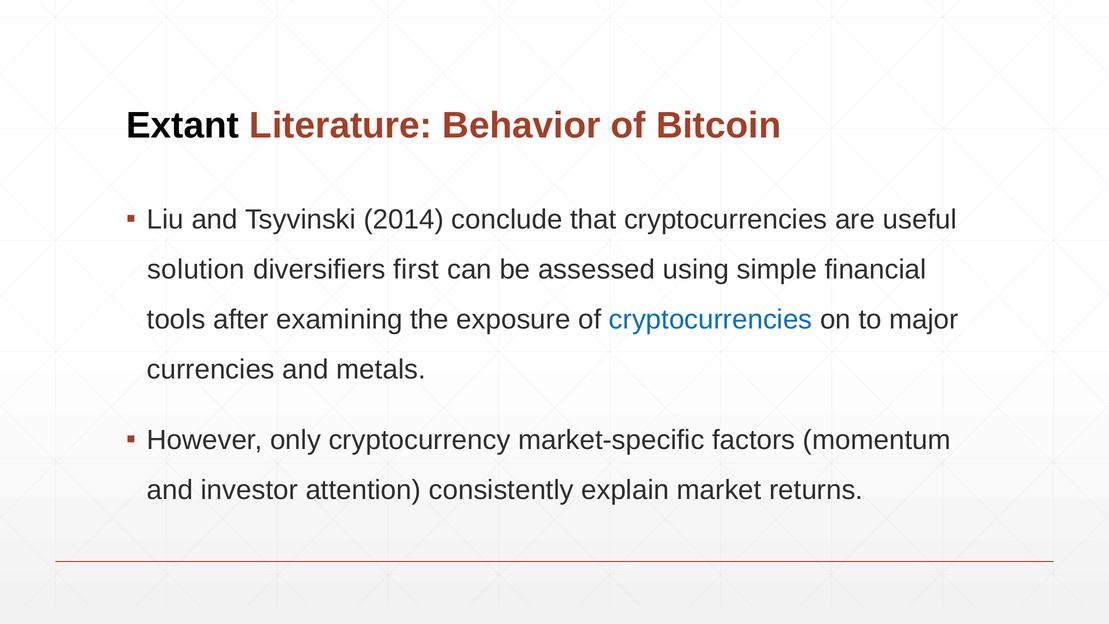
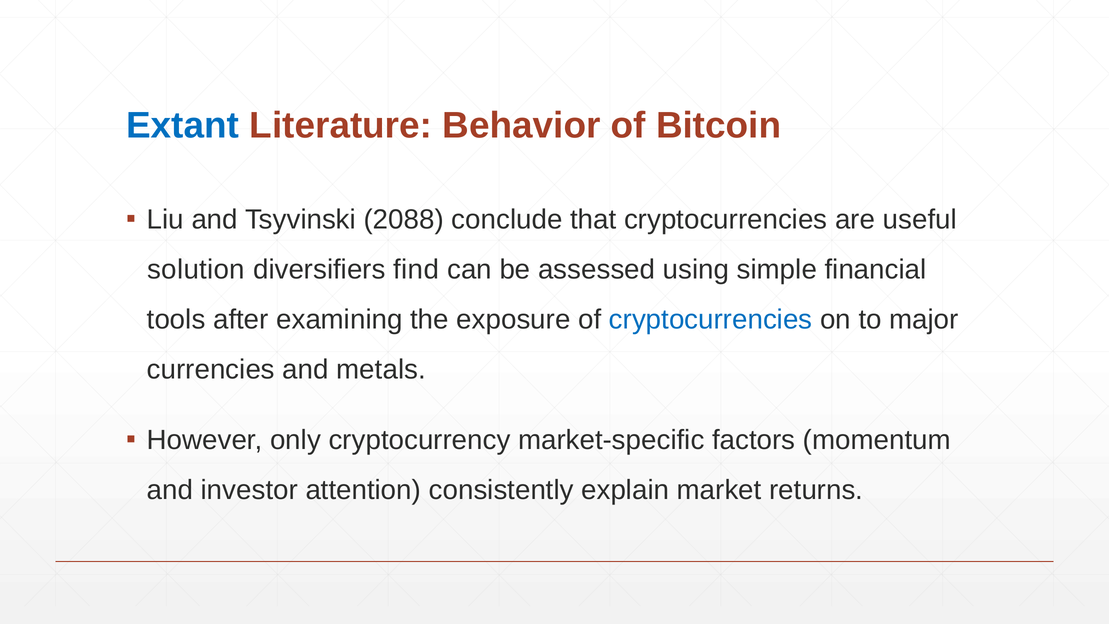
Extant colour: black -> blue
2014: 2014 -> 2088
first: first -> find
